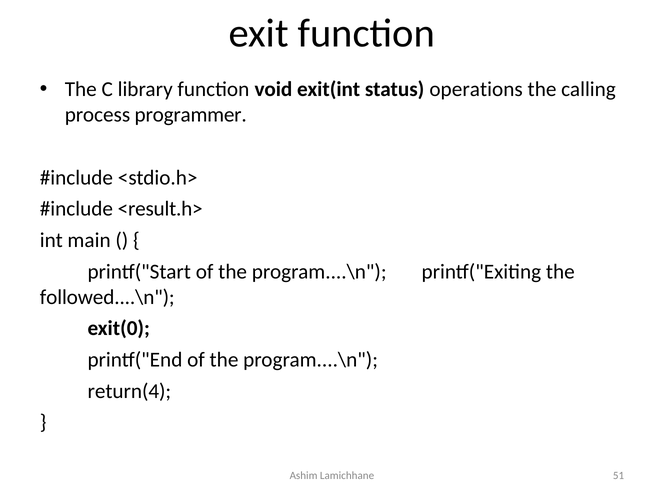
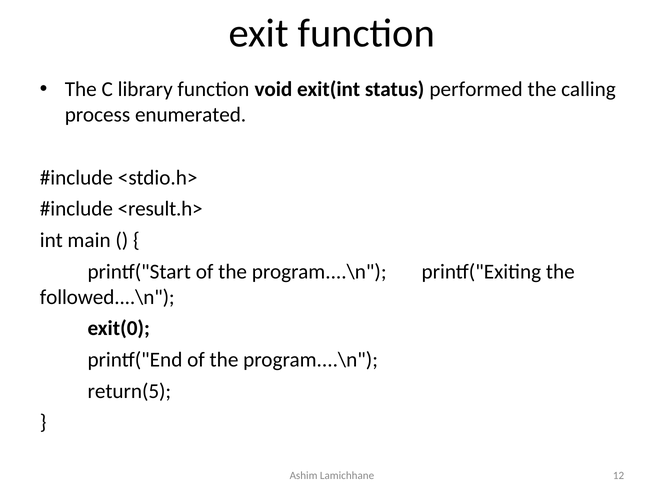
operations: operations -> performed
programmer: programmer -> enumerated
return(4: return(4 -> return(5
51: 51 -> 12
